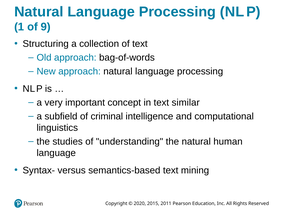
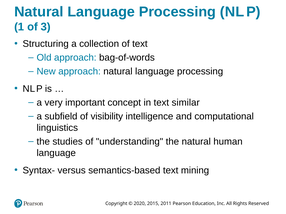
9: 9 -> 3
criminal: criminal -> visibility
